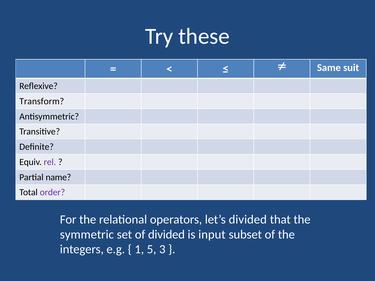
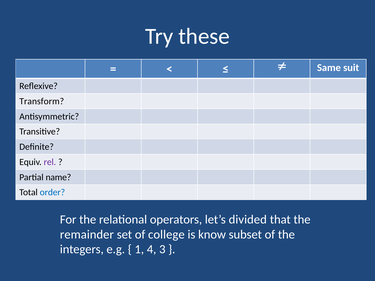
order colour: purple -> blue
symmetric: symmetric -> remainder
of divided: divided -> college
input: input -> know
5: 5 -> 4
